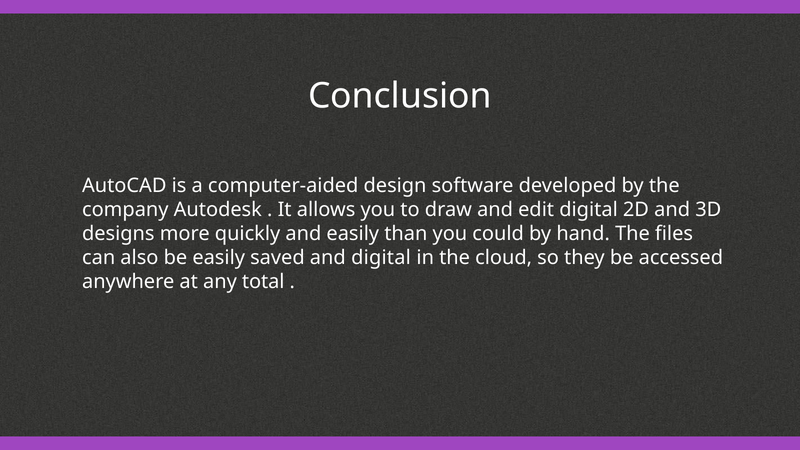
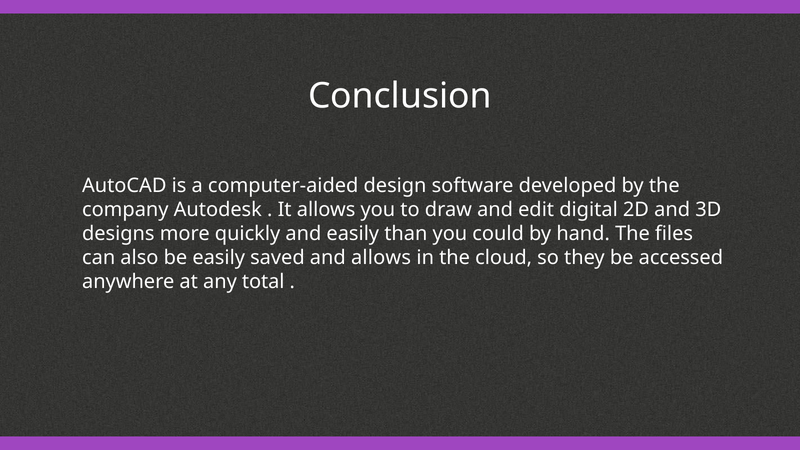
and digital: digital -> allows
